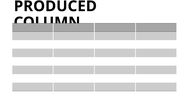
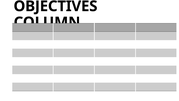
PRODUCED: PRODUCED -> OBJECTIVES
